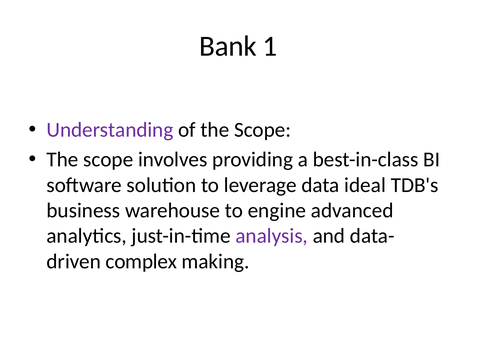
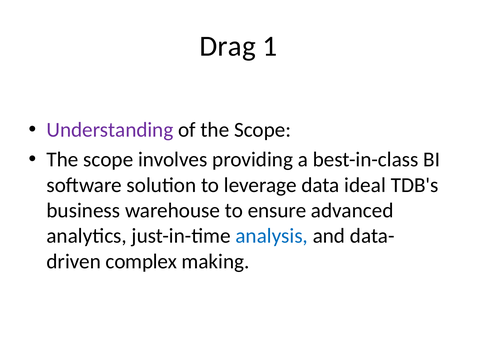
Bank: Bank -> Drag
engine: engine -> ensure
analysis colour: purple -> blue
